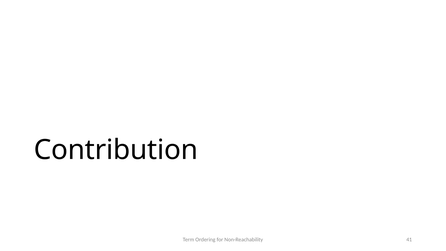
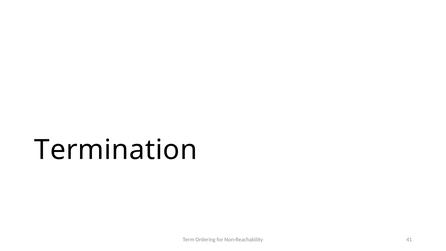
Contribution: Contribution -> Termination
